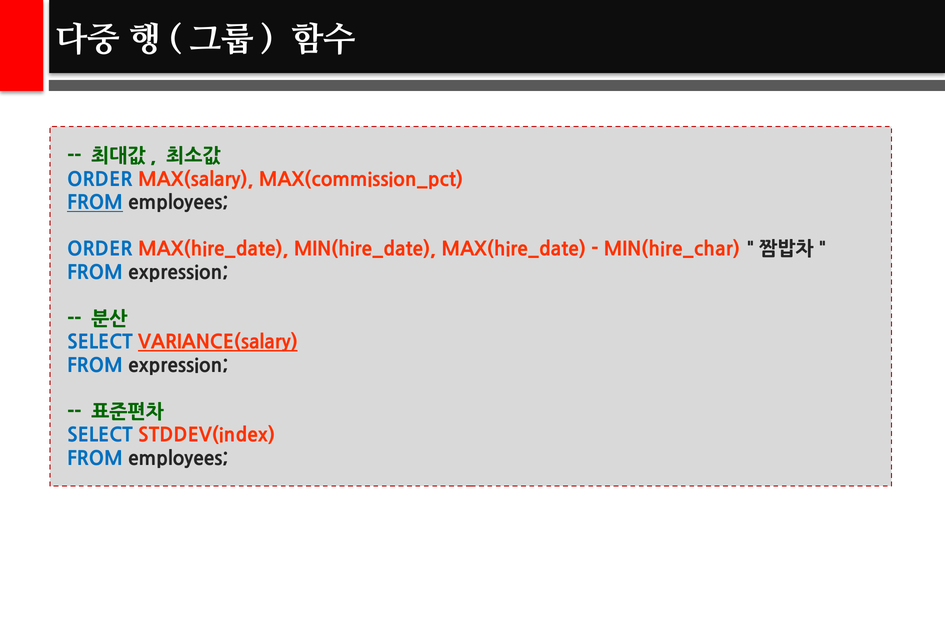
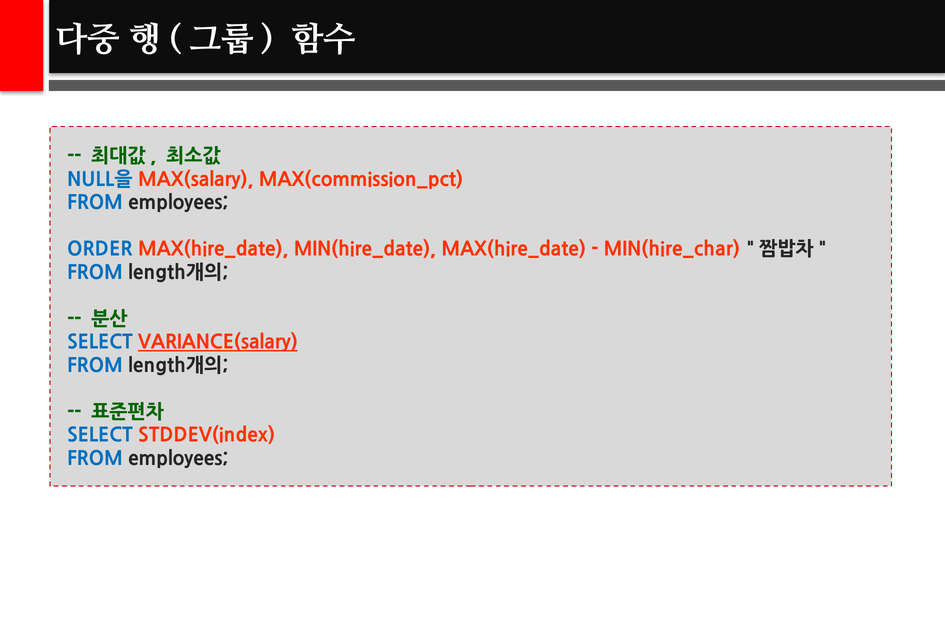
ORDER at (100, 180): ORDER -> NULL을
FROM at (95, 203) underline: present -> none
expression at (178, 273): expression -> length개의
expression at (178, 366): expression -> length개의
